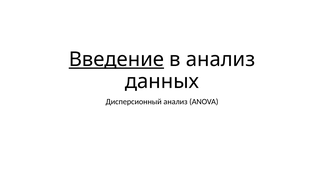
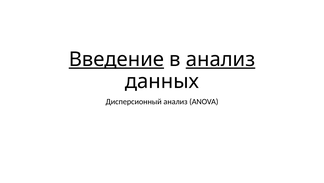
анализ at (221, 59) underline: none -> present
